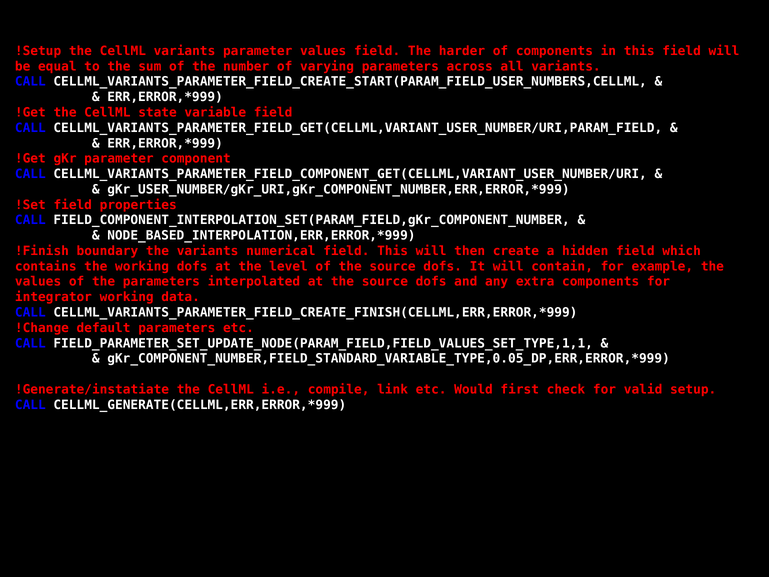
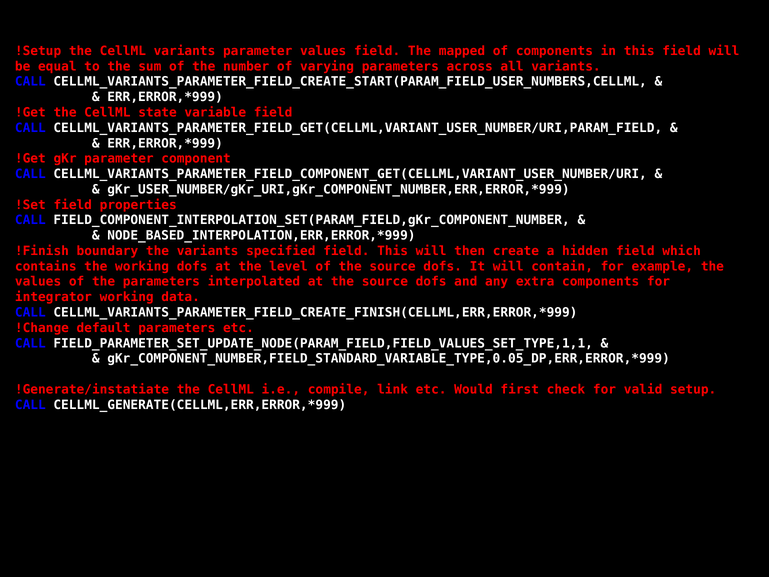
harder: harder -> mapped
numerical: numerical -> specified
